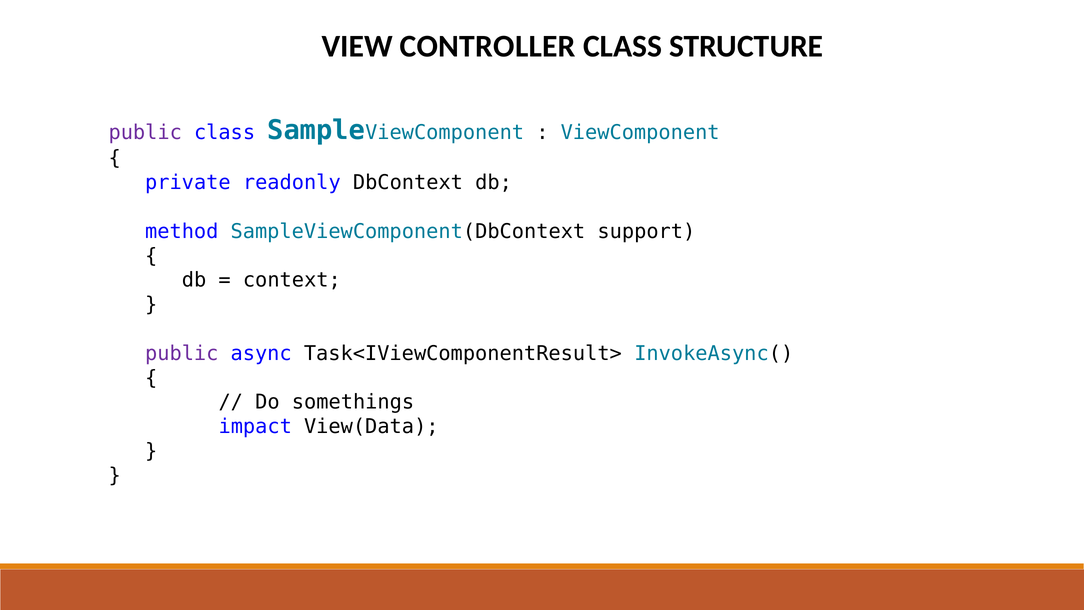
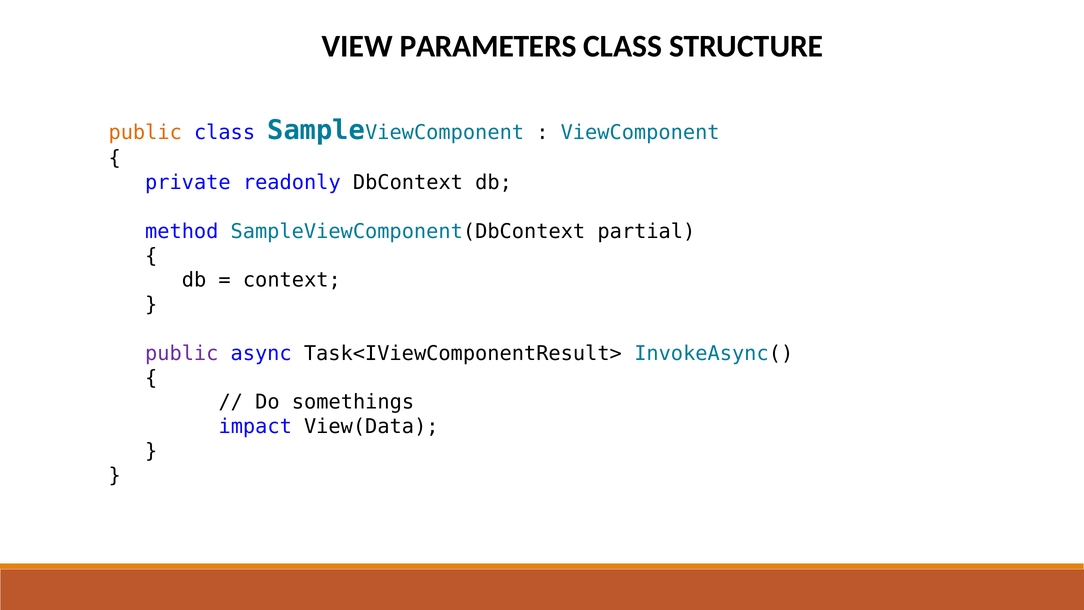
CONTROLLER: CONTROLLER -> PARAMETERS
public at (145, 132) colour: purple -> orange
support: support -> partial
